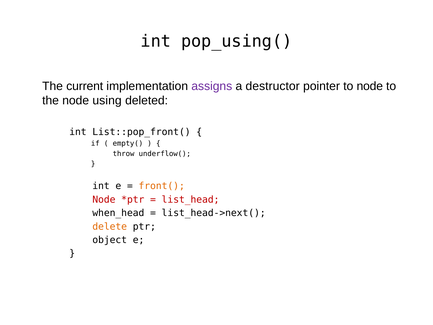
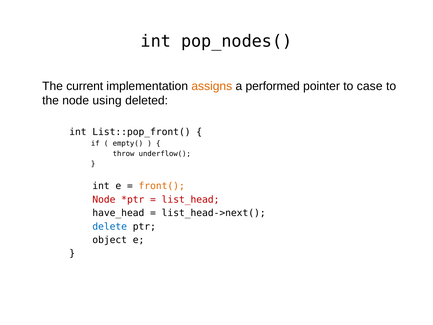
pop_using(: pop_using( -> pop_nodes(
assigns colour: purple -> orange
destructor: destructor -> performed
to node: node -> case
when_head: when_head -> have_head
delete colour: orange -> blue
